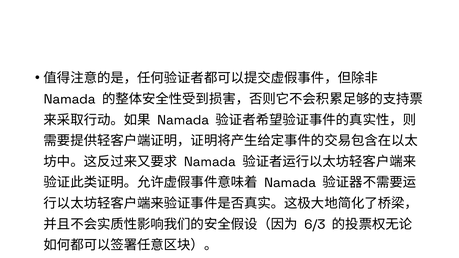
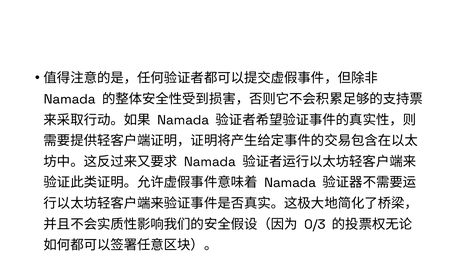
6/3: 6/3 -> 0/3
